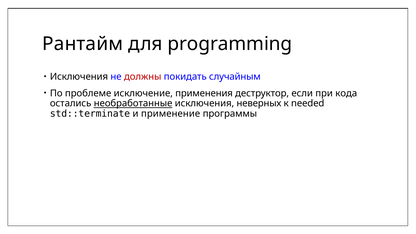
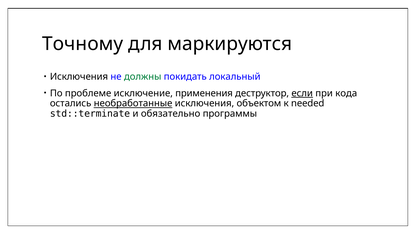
Рантайм: Рантайм -> Точному
programming: programming -> маркируются
должны colour: red -> green
случайным: случайным -> локальный
если underline: none -> present
неверных: неверных -> объектом
применение: применение -> обязательно
